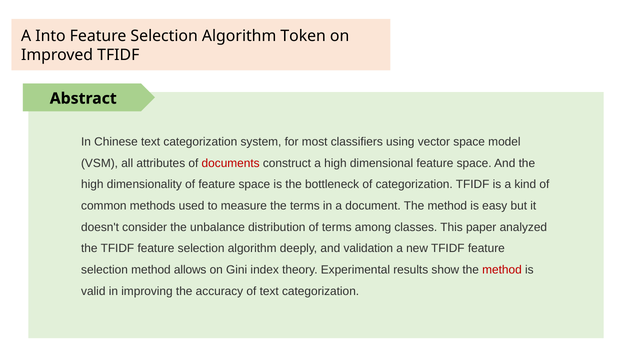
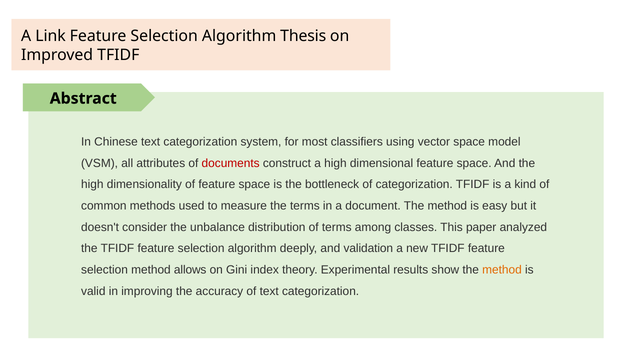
Into: Into -> Link
Token: Token -> Thesis
method at (502, 270) colour: red -> orange
